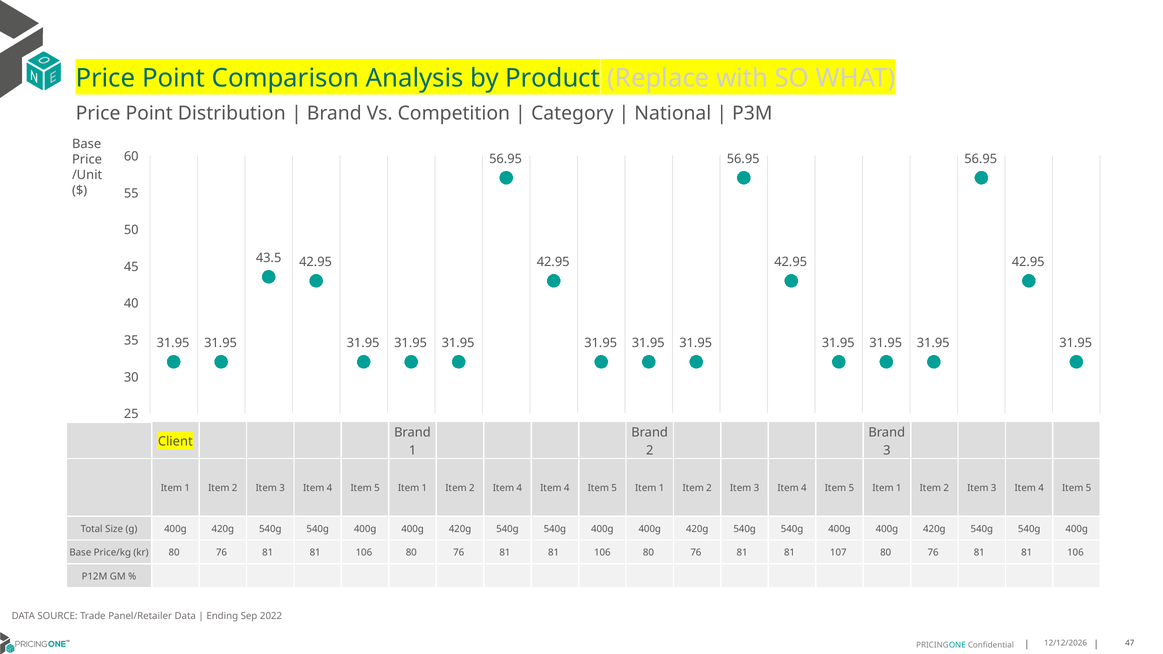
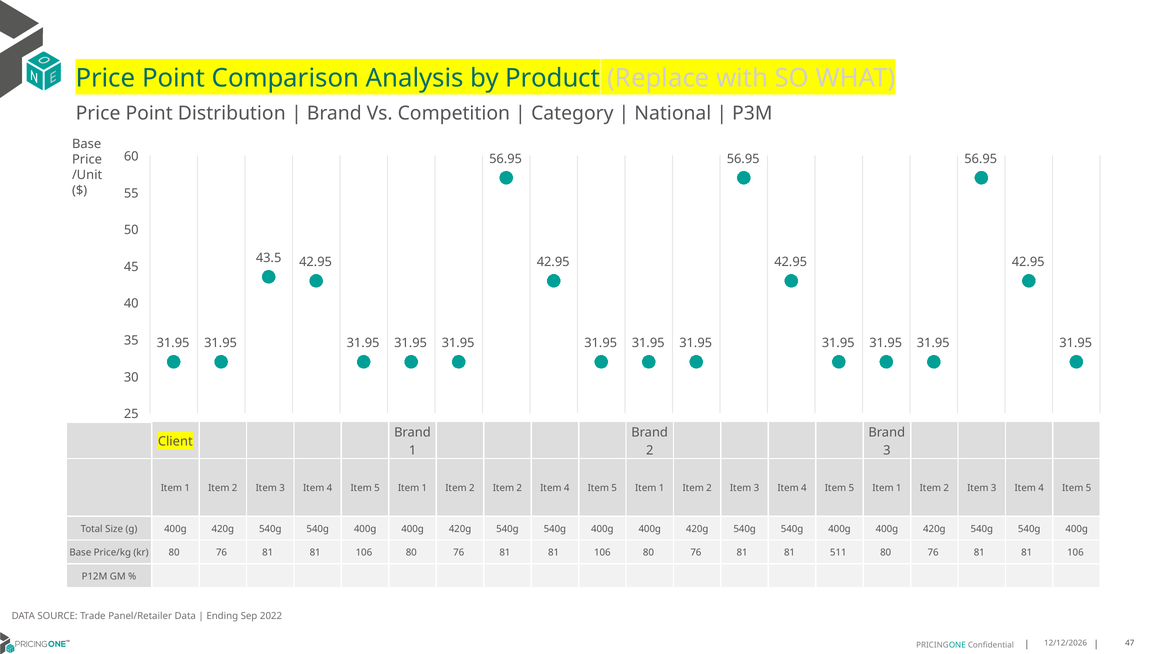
2 Item 4: 4 -> 2
107: 107 -> 511
